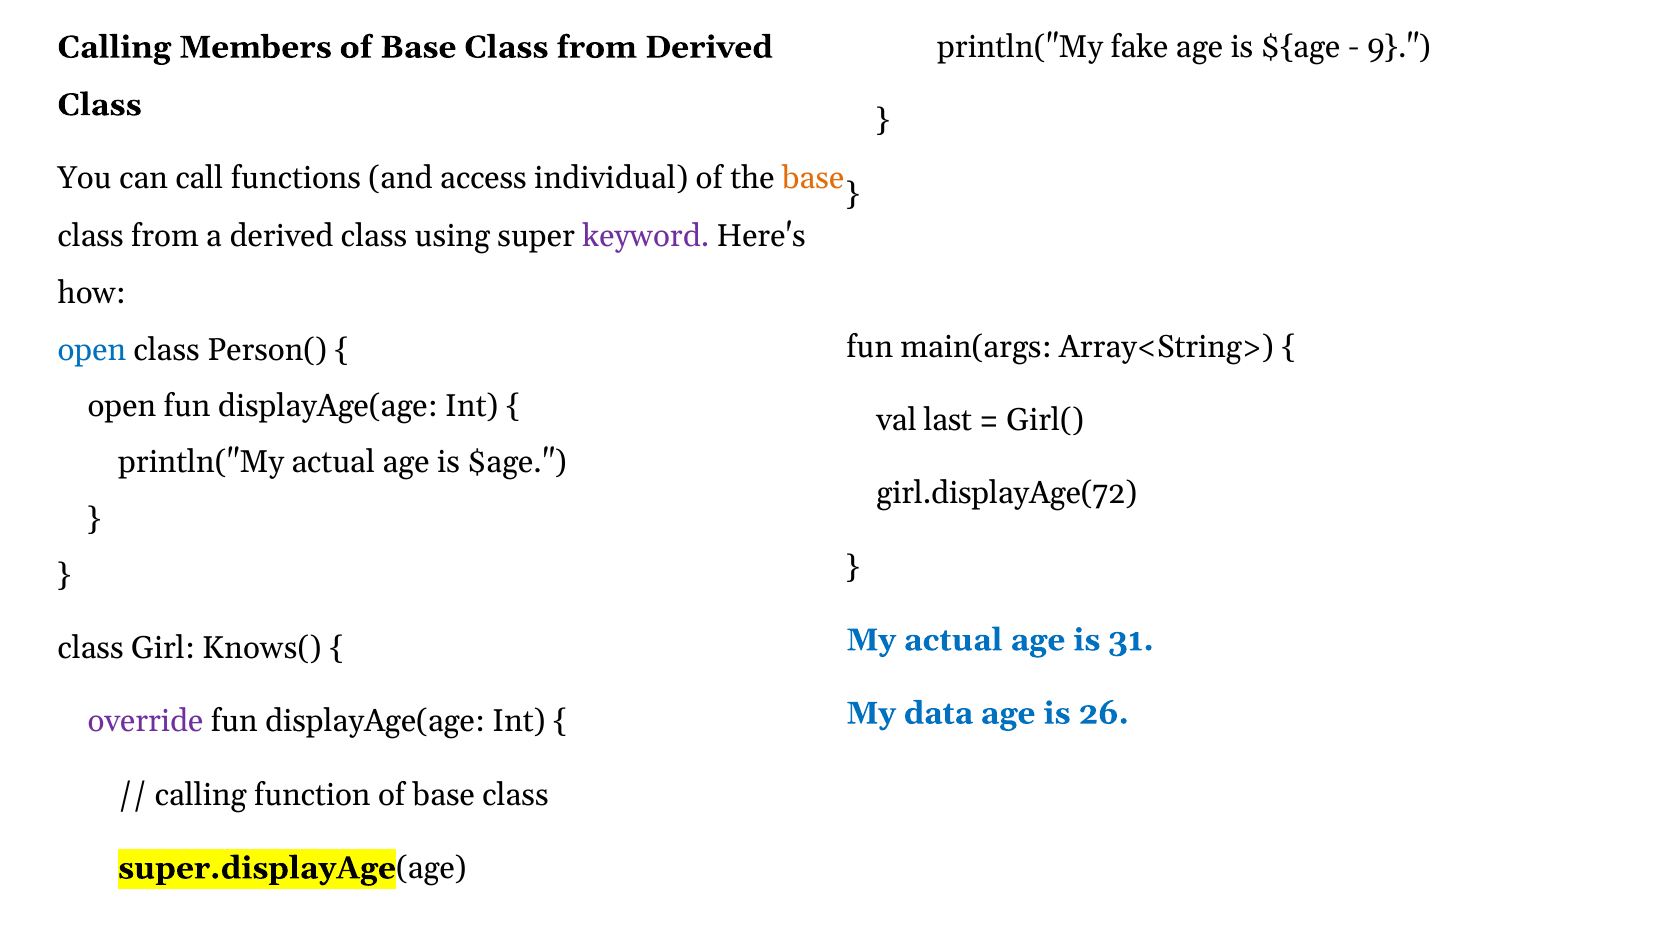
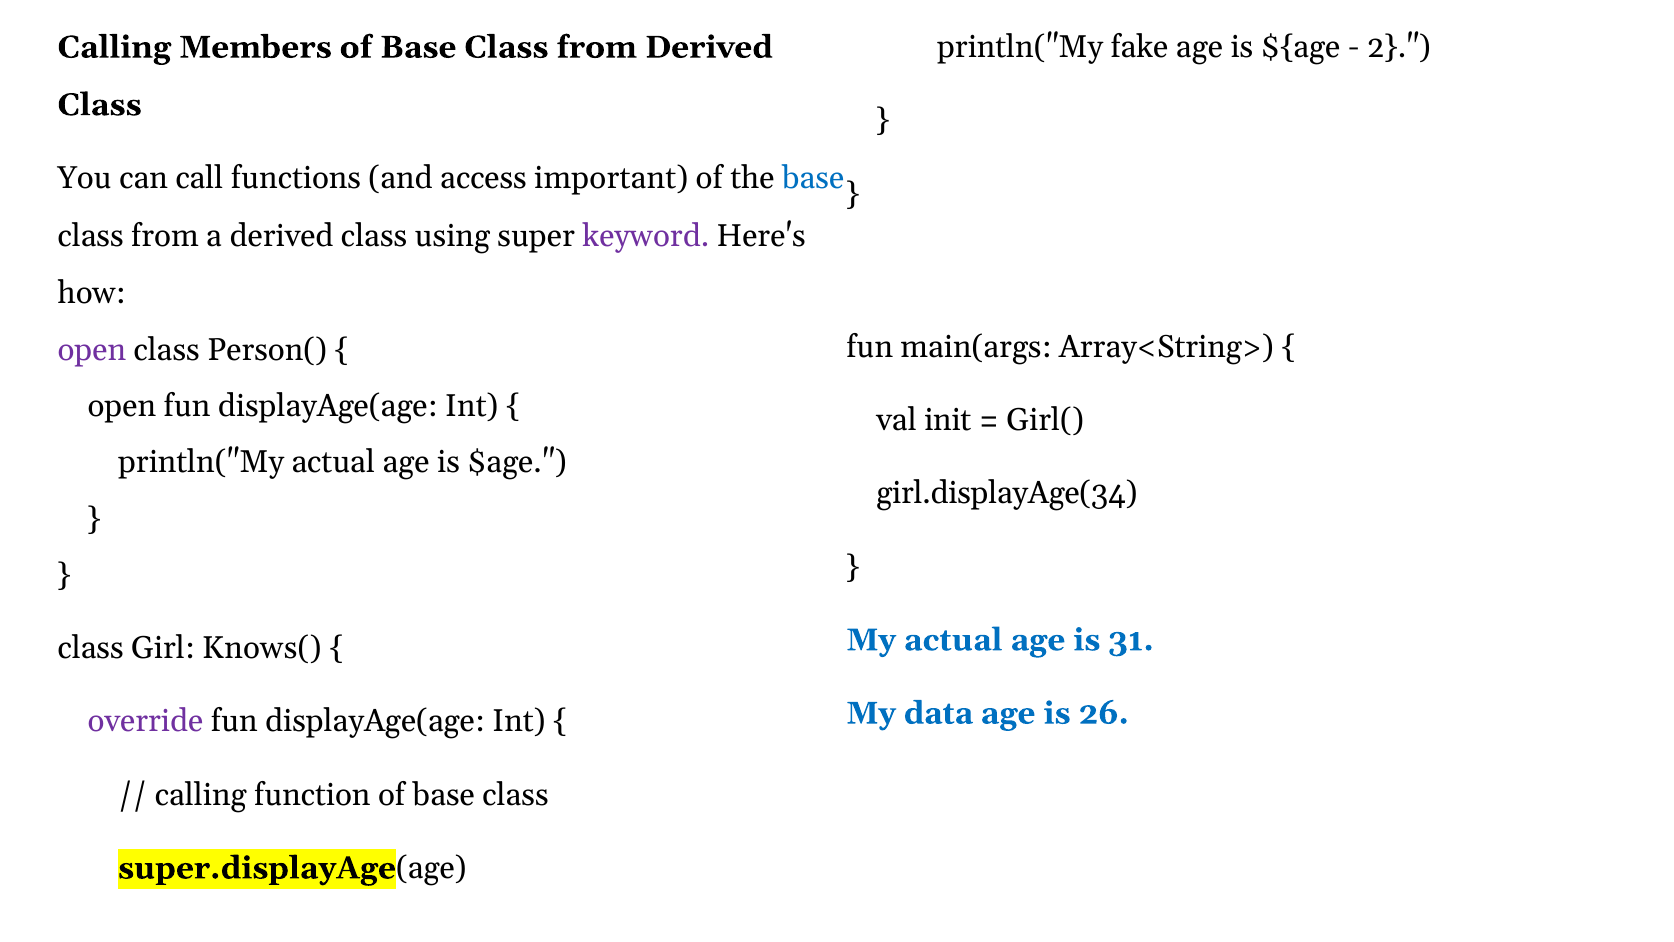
9: 9 -> 2
individual: individual -> important
base at (813, 178) colour: orange -> blue
open at (92, 350) colour: blue -> purple
last: last -> init
girl.displayAge(72: girl.displayAge(72 -> girl.displayAge(34
